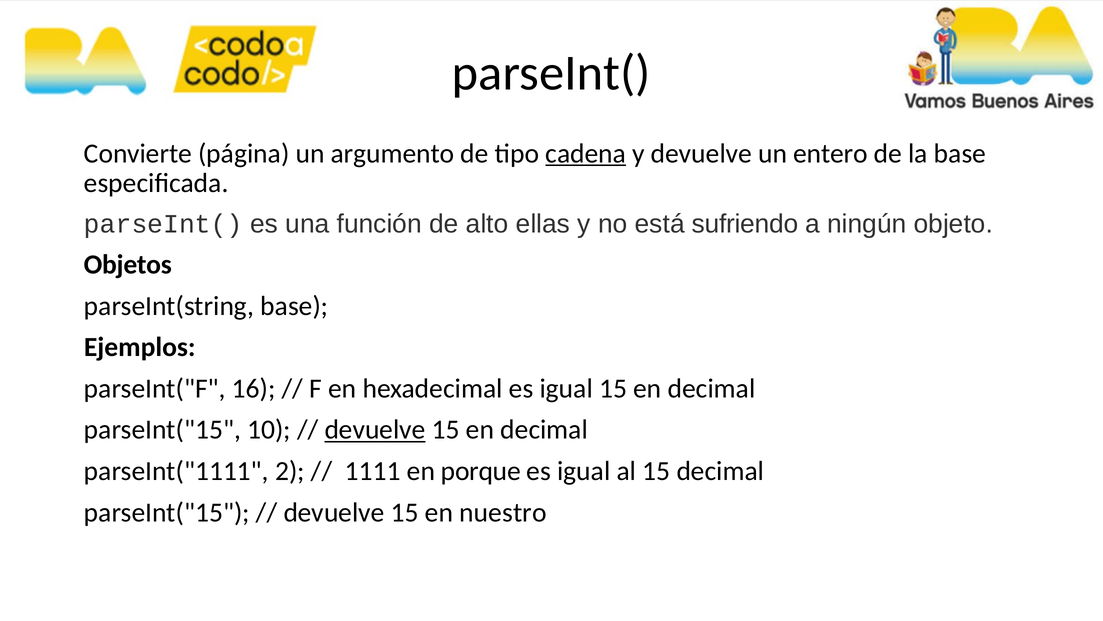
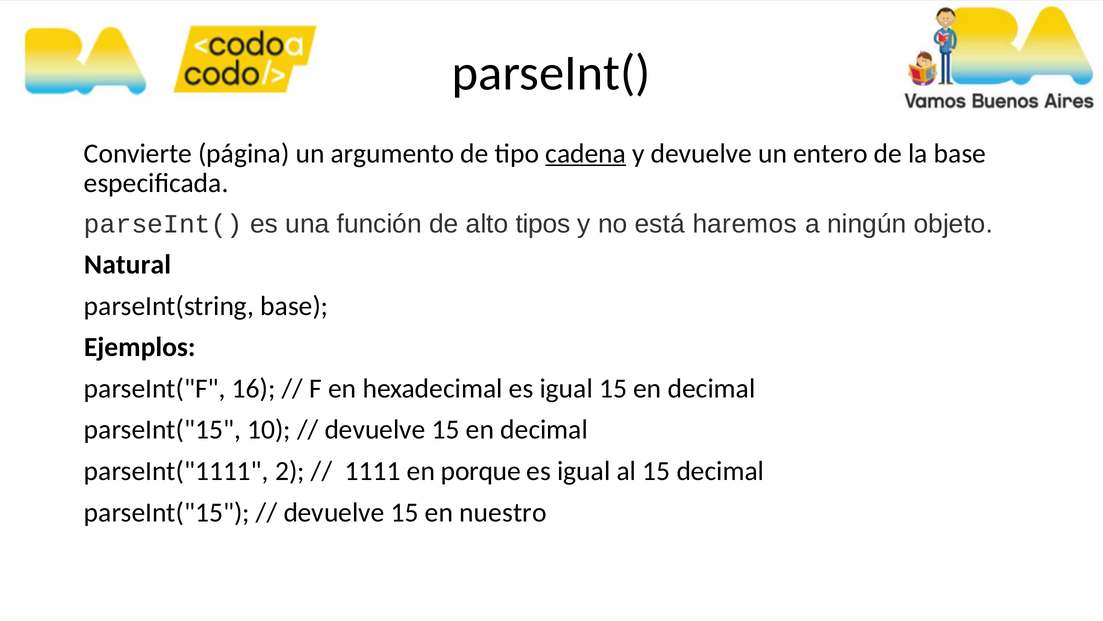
ellas: ellas -> tipos
sufriendo: sufriendo -> haremos
Objetos: Objetos -> Natural
devuelve at (375, 429) underline: present -> none
